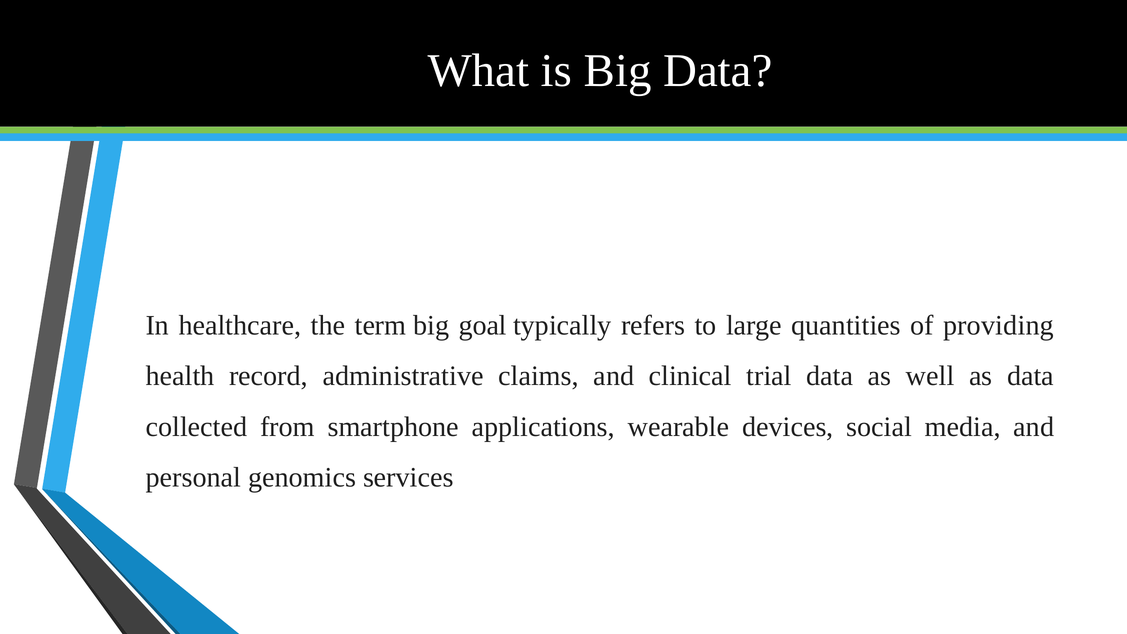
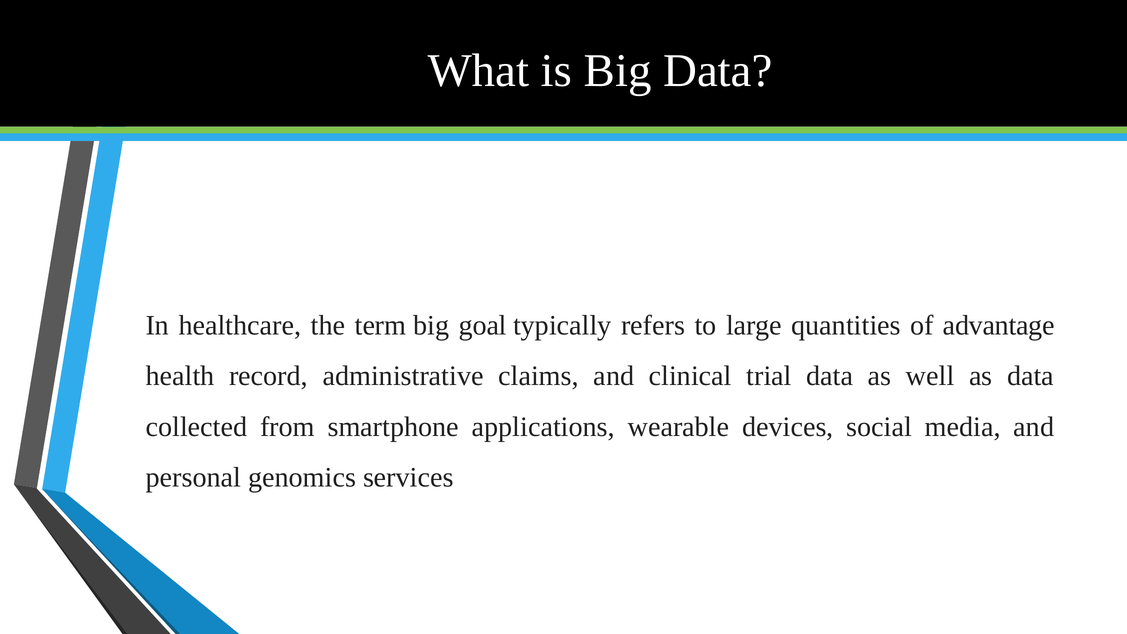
providing: providing -> advantage
